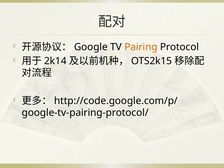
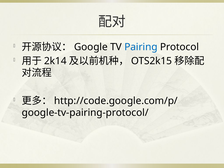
Pairing colour: orange -> blue
